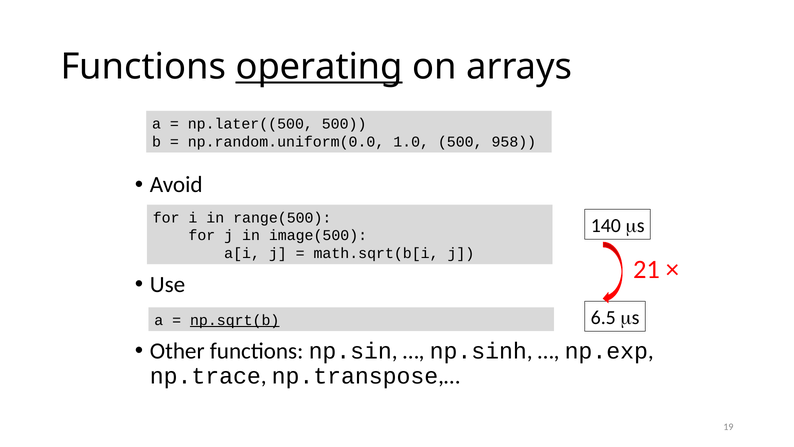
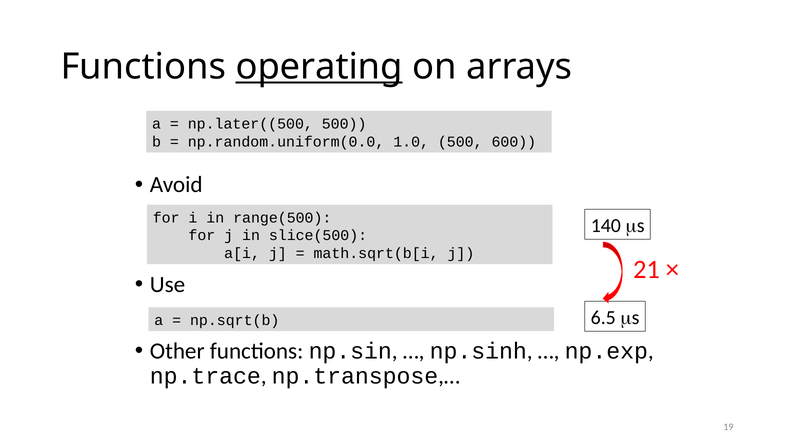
958: 958 -> 600
image(500: image(500 -> slice(500
np.sqrt(b underline: present -> none
